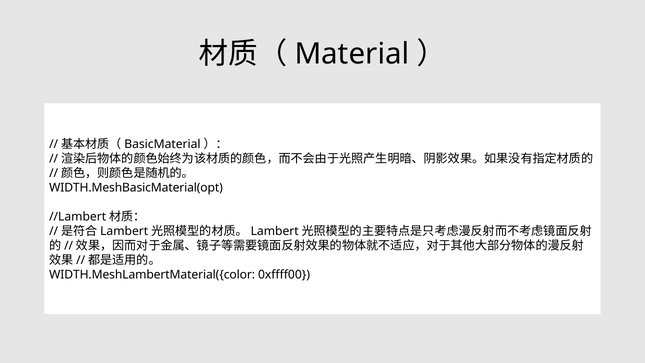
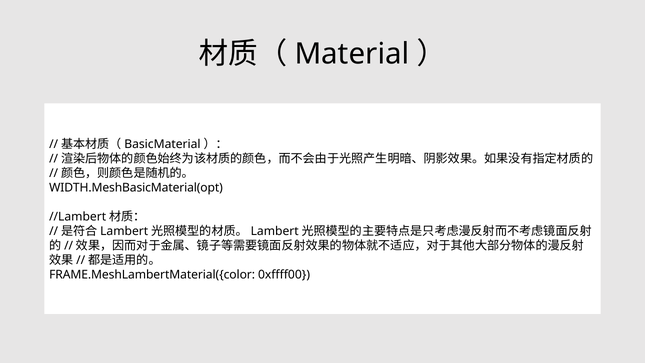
WIDTH.MeshLambertMaterial({color: WIDTH.MeshLambertMaterial({color -> FRAME.MeshLambertMaterial({color
